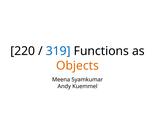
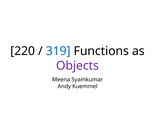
Objects colour: orange -> purple
